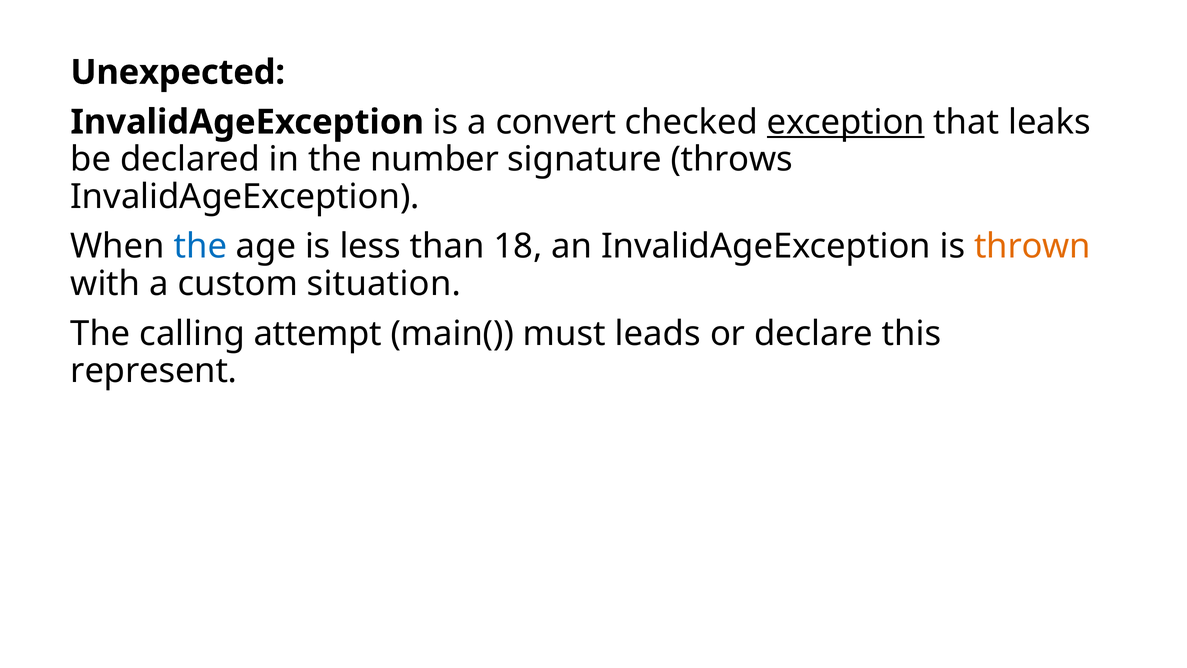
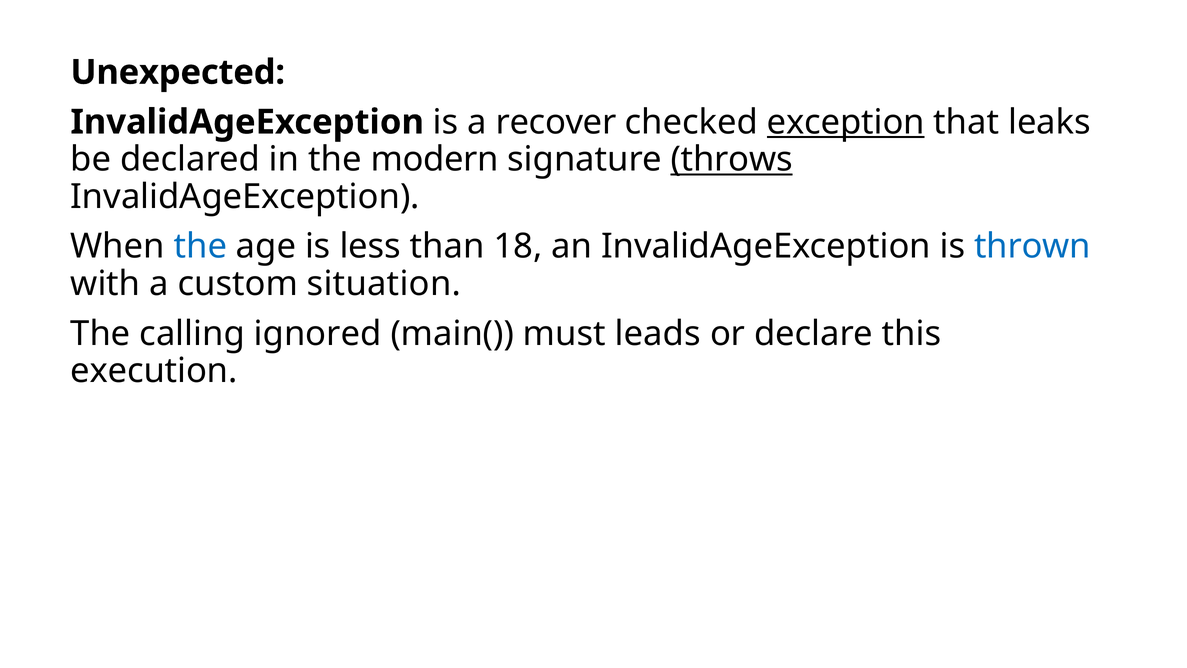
convert: convert -> recover
number: number -> modern
throws underline: none -> present
thrown colour: orange -> blue
attempt: attempt -> ignored
represent: represent -> execution
